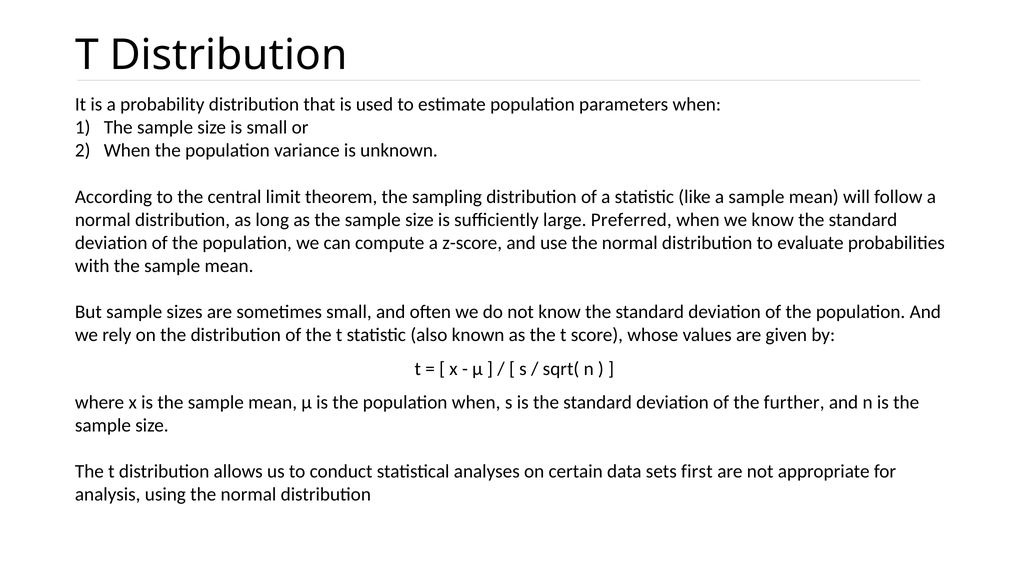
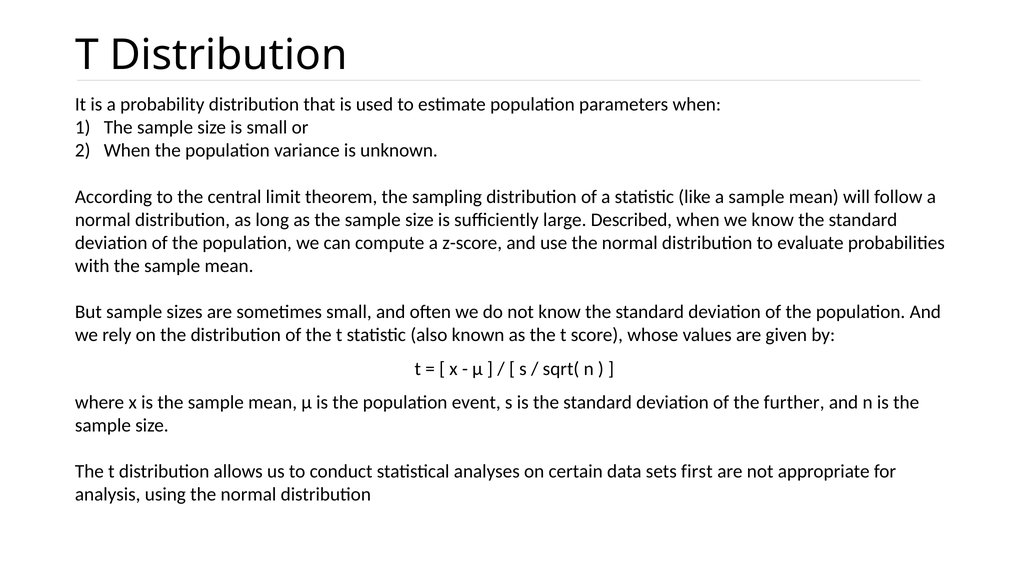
Preferred: Preferred -> Described
population when: when -> event
